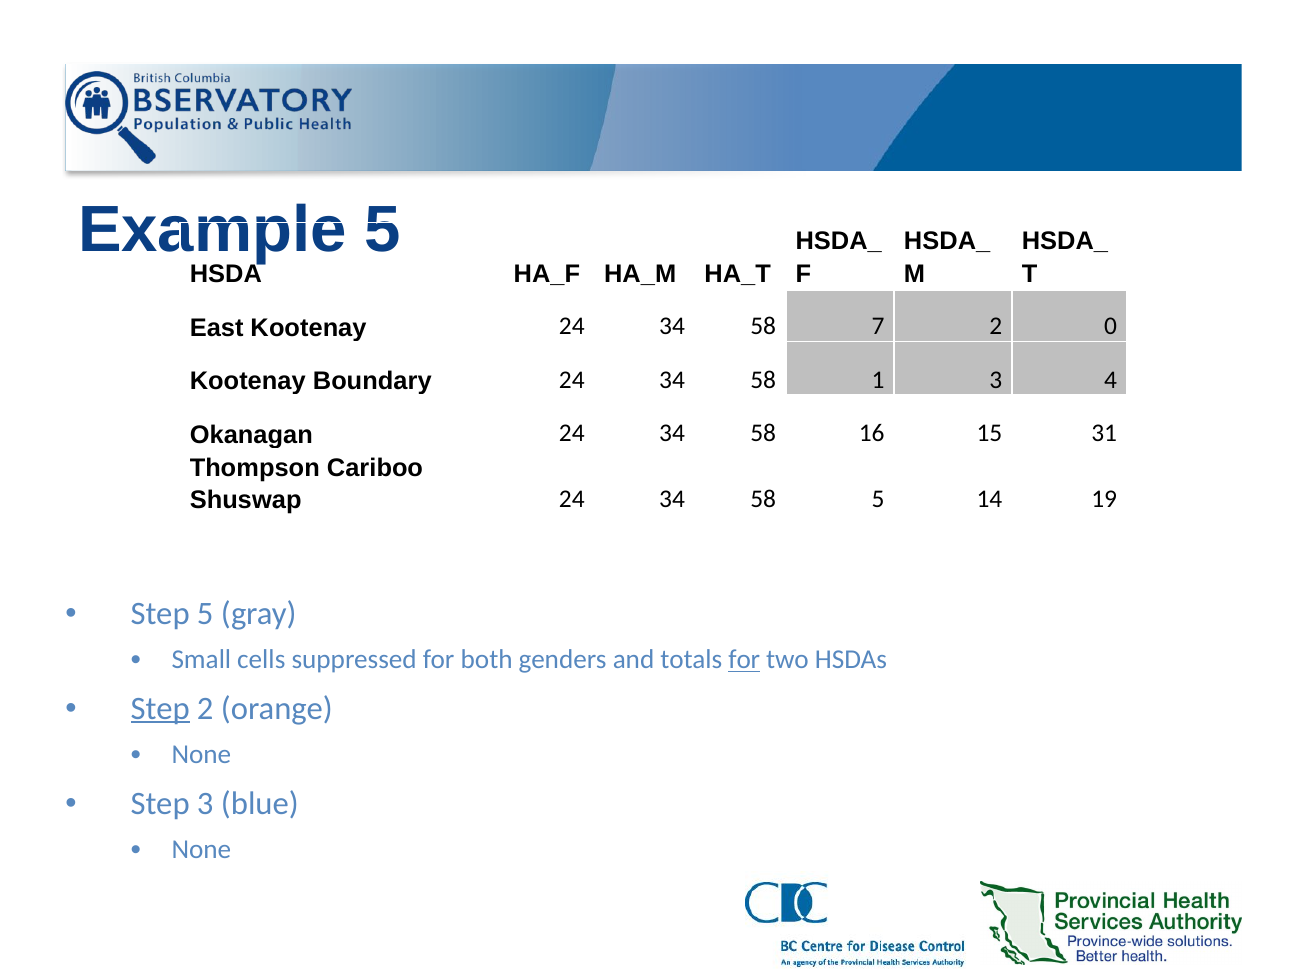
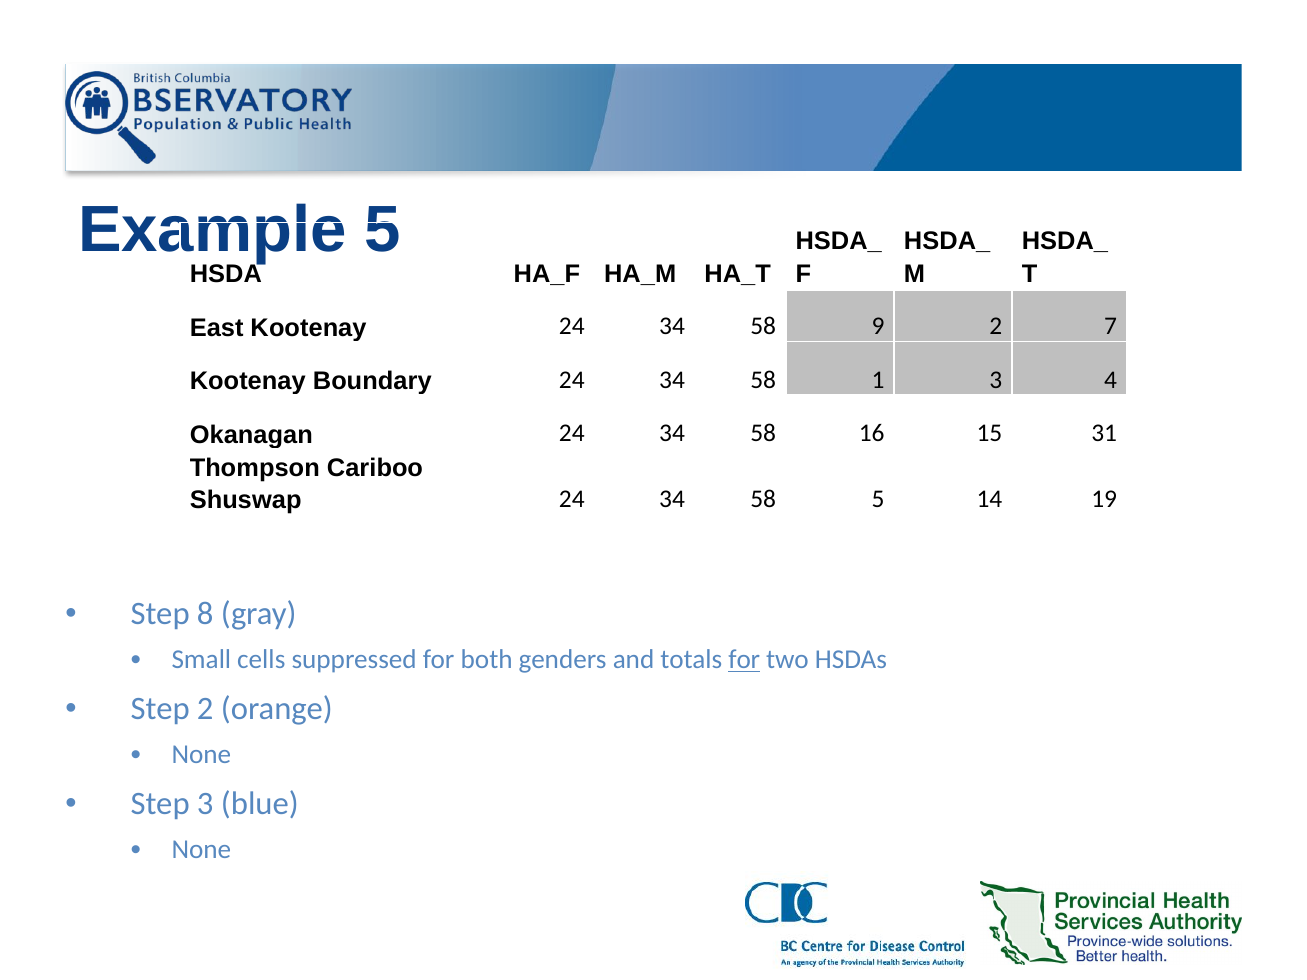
7: 7 -> 9
0: 0 -> 7
Step 5: 5 -> 8
Step at (160, 708) underline: present -> none
